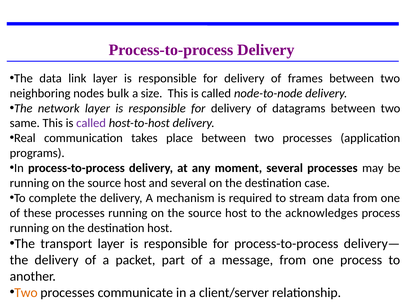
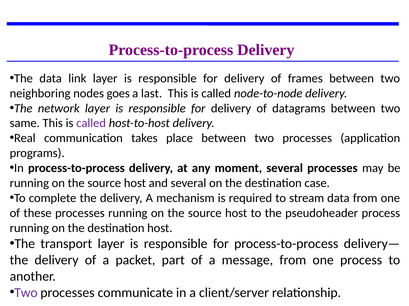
bulk: bulk -> goes
size: size -> last
acknowledges: acknowledges -> pseudoheader
Two at (26, 293) colour: orange -> purple
